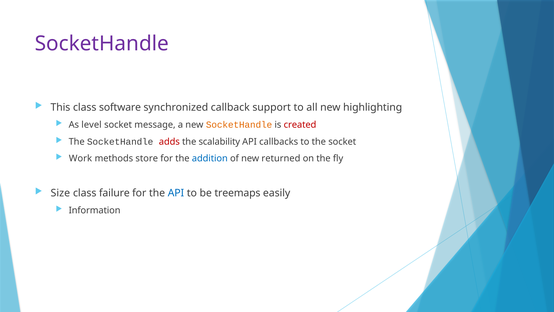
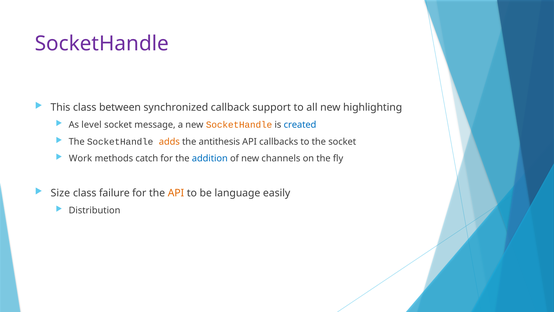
software: software -> between
created colour: red -> blue
adds colour: red -> orange
scalability: scalability -> antithesis
store: store -> catch
returned: returned -> channels
API at (176, 193) colour: blue -> orange
treemaps: treemaps -> language
Information: Information -> Distribution
